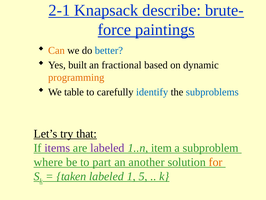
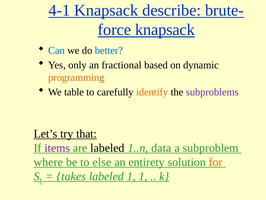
2-1: 2-1 -> 4-1
paintings at (165, 30): paintings -> knapsack
Can colour: orange -> blue
built: built -> only
identify colour: blue -> orange
subproblems colour: blue -> purple
labeled at (107, 148) colour: purple -> black
item: item -> data
part: part -> else
another: another -> entirety
taken: taken -> takes
1 5: 5 -> 1
